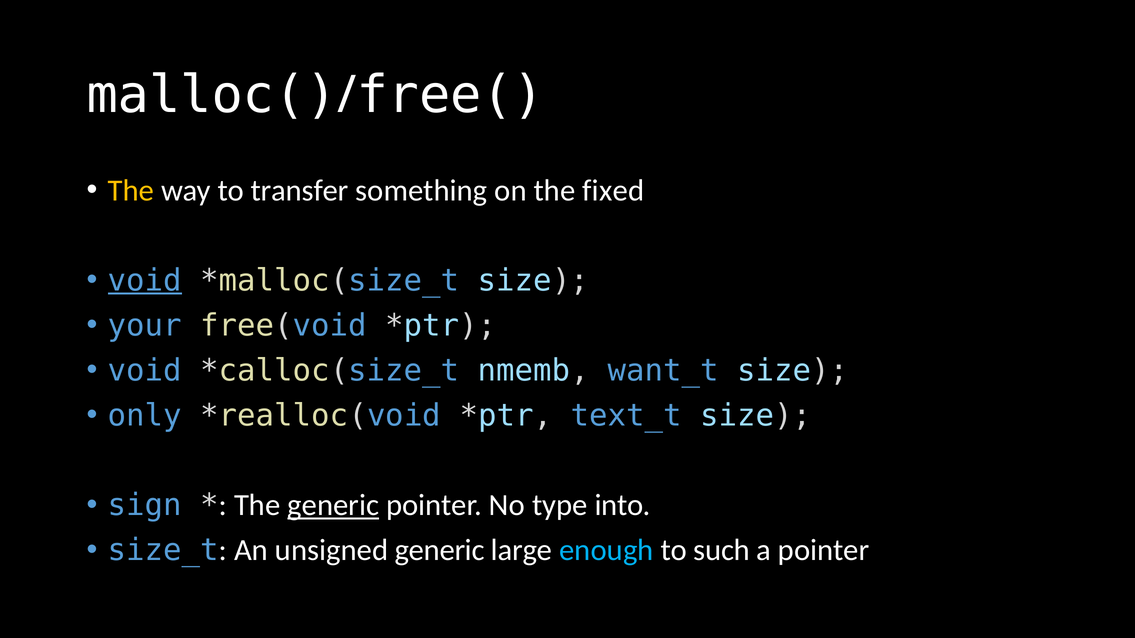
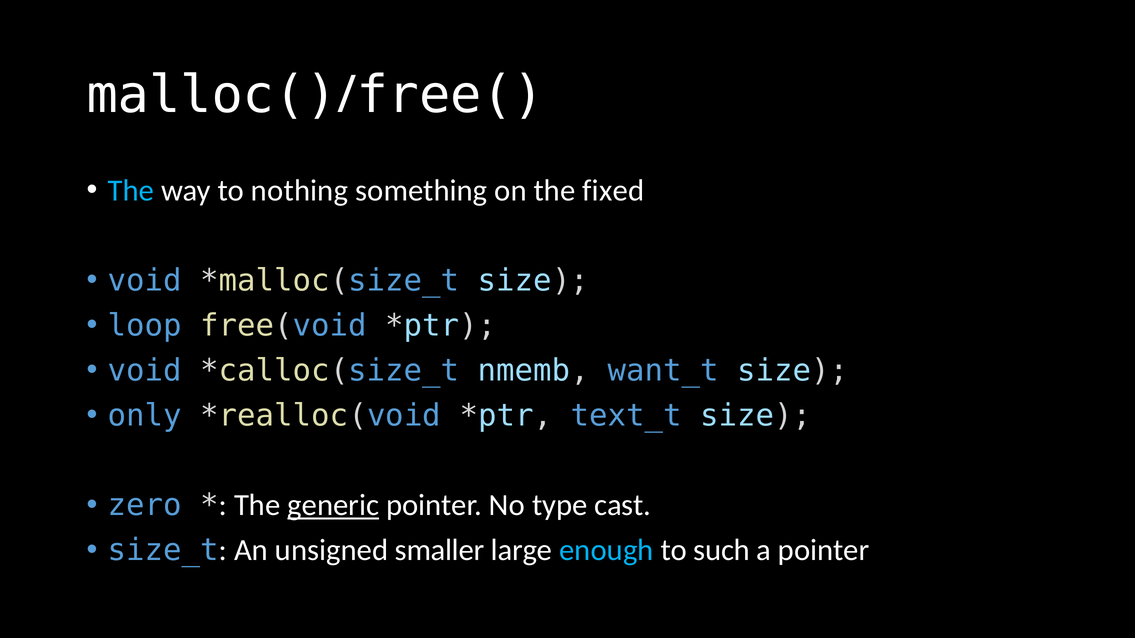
The at (131, 191) colour: yellow -> light blue
transfer: transfer -> nothing
void at (145, 281) underline: present -> none
your: your -> loop
sign: sign -> zero
into: into -> cast
unsigned generic: generic -> smaller
